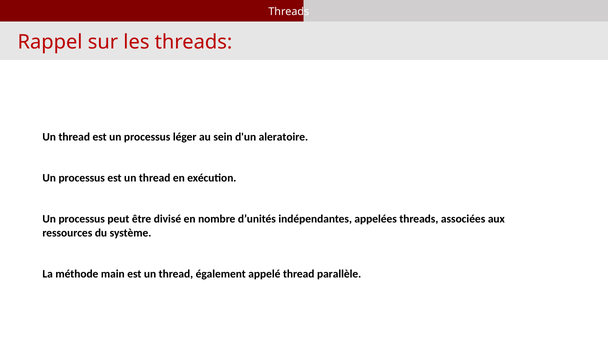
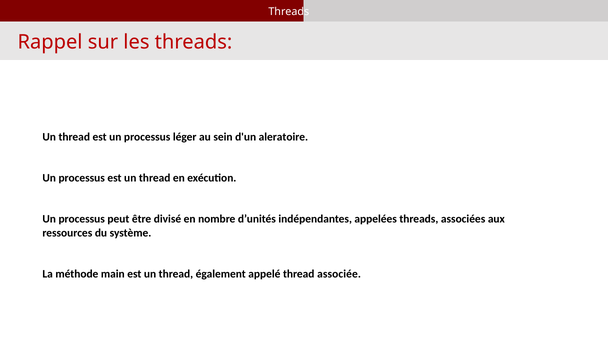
parallèle: parallèle -> associée
